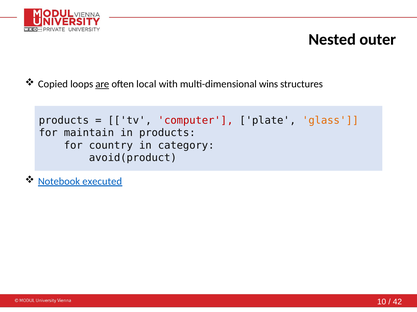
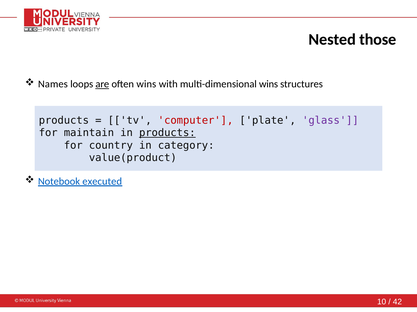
outer: outer -> those
Copied: Copied -> Names
often local: local -> wins
glass colour: orange -> purple
products at (167, 133) underline: none -> present
avoid(product: avoid(product -> value(product
